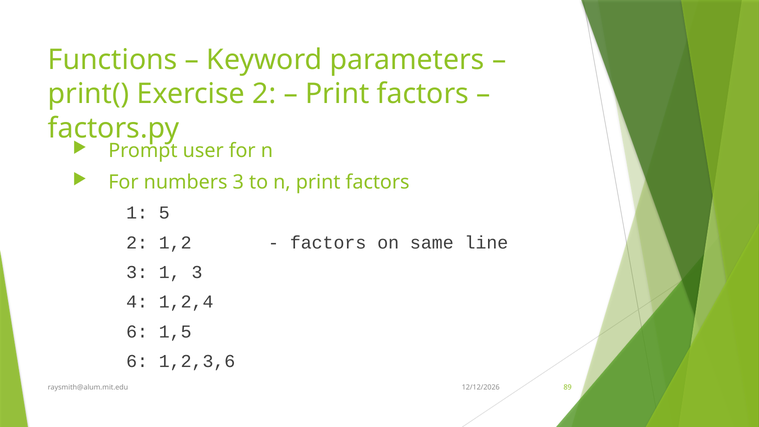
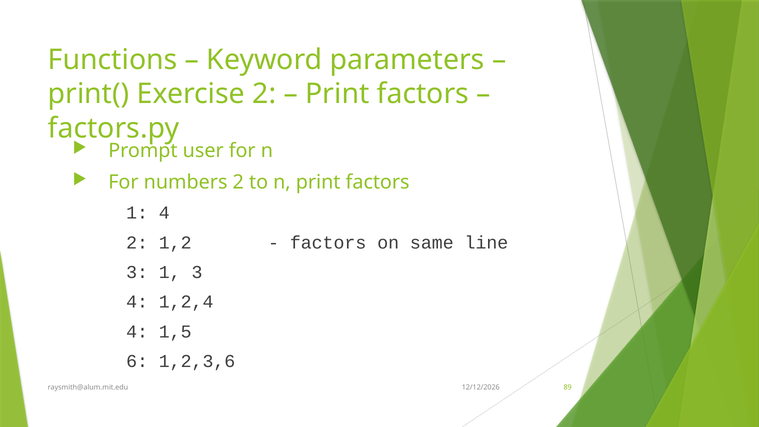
numbers 3: 3 -> 2
1 5: 5 -> 4
6 at (137, 332): 6 -> 4
